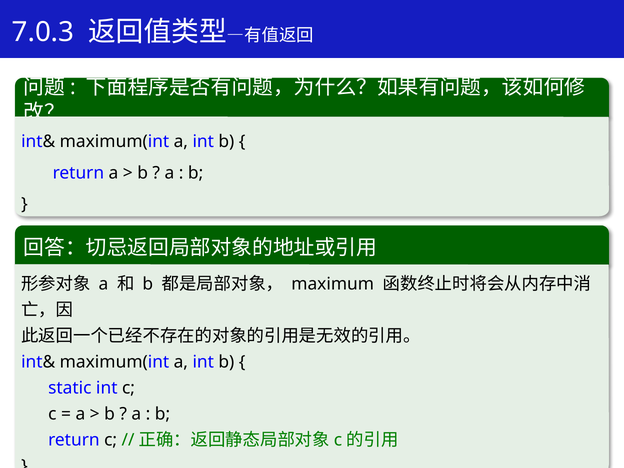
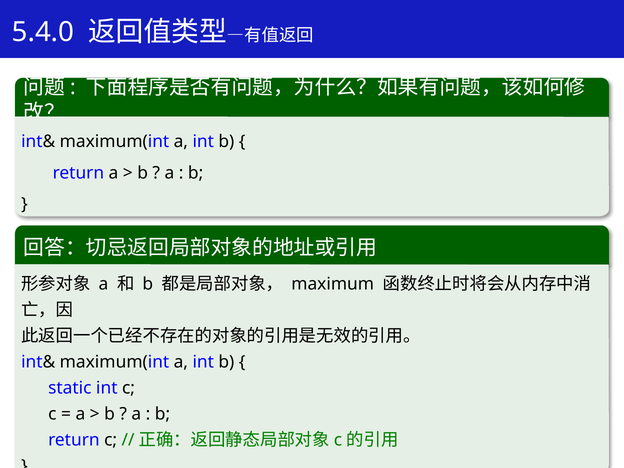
7.0.3: 7.0.3 -> 5.4.0
